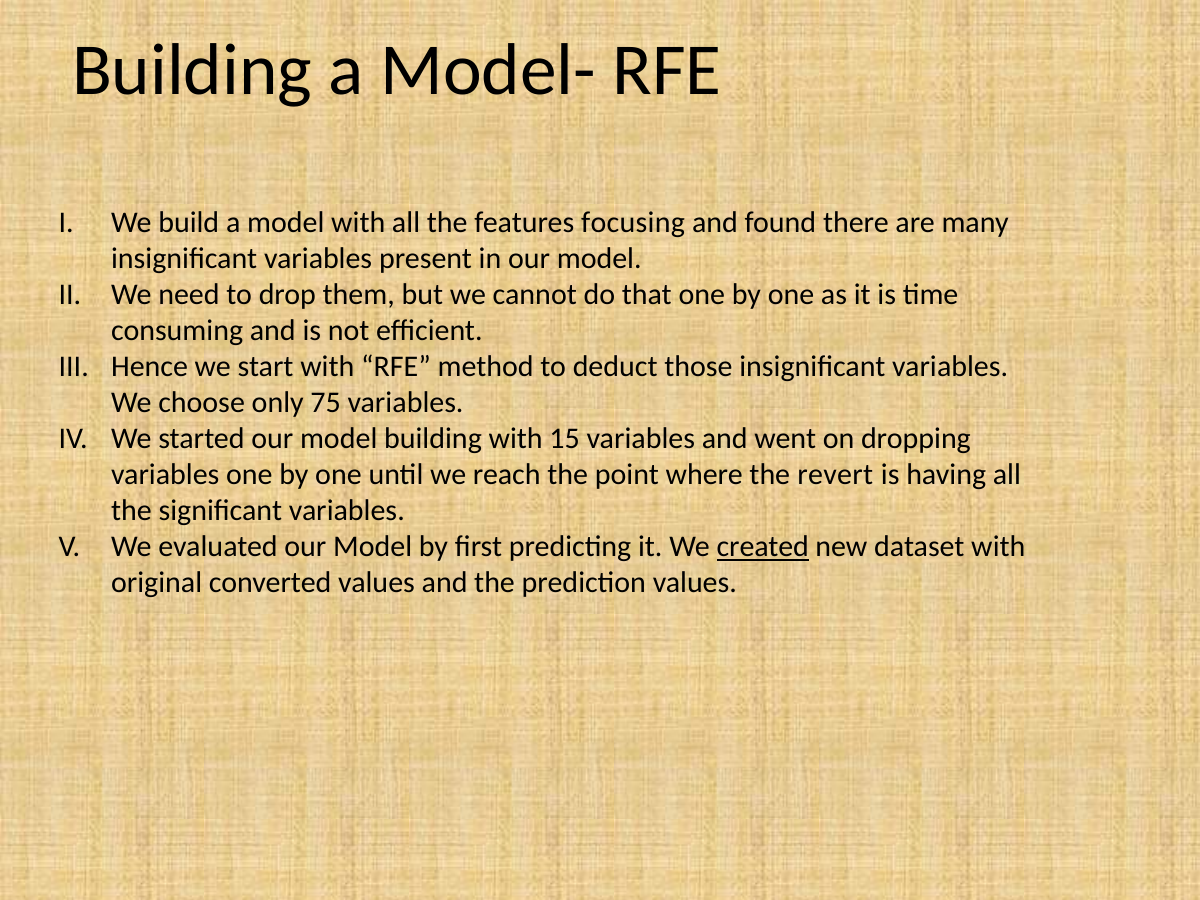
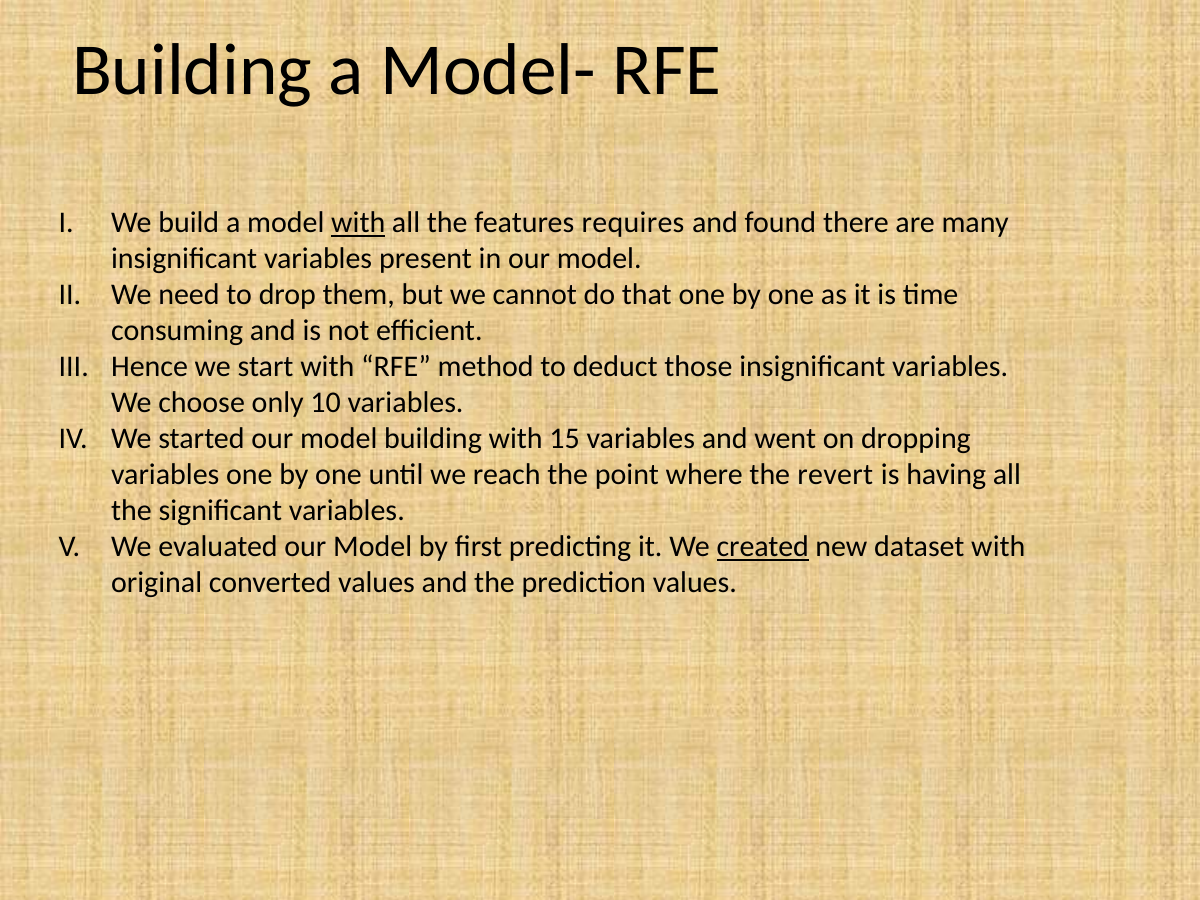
with at (358, 223) underline: none -> present
focusing: focusing -> requires
75: 75 -> 10
